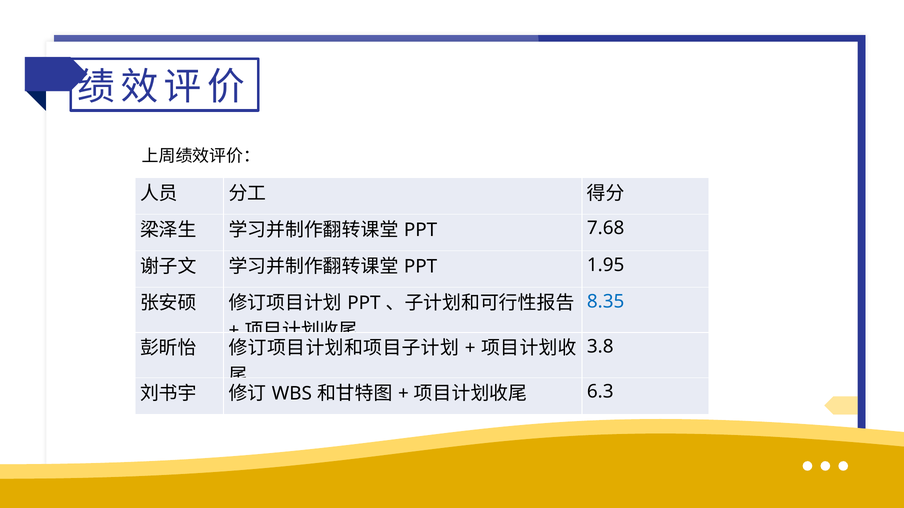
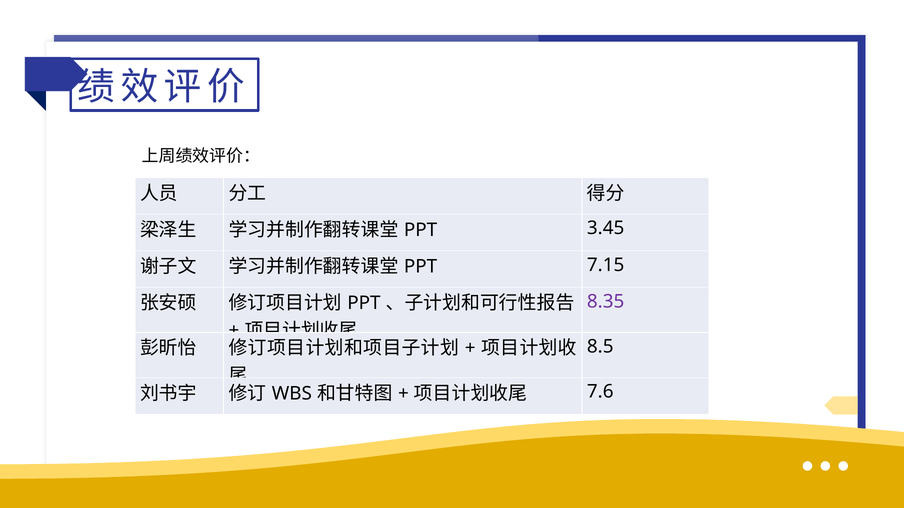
7.68: 7.68 -> 3.45
1.95: 1.95 -> 7.15
8.35 colour: blue -> purple
3.8: 3.8 -> 8.5
6.3: 6.3 -> 7.6
